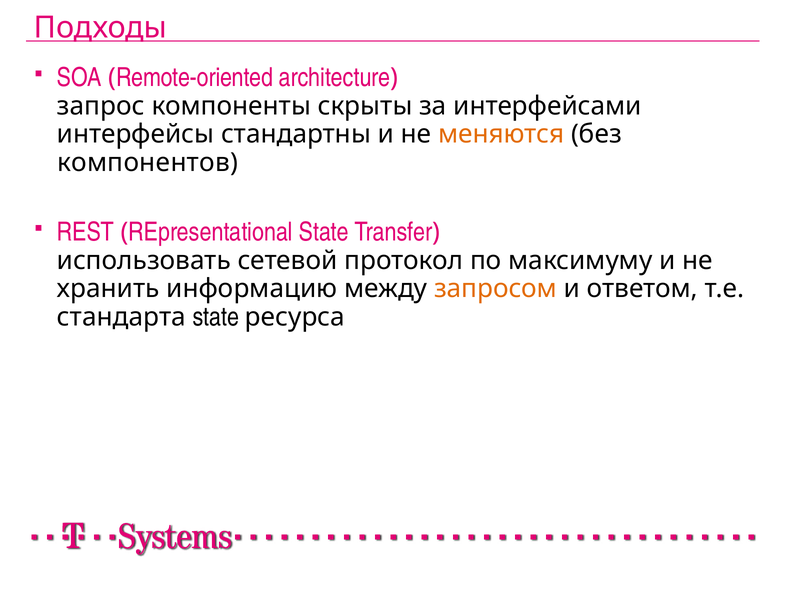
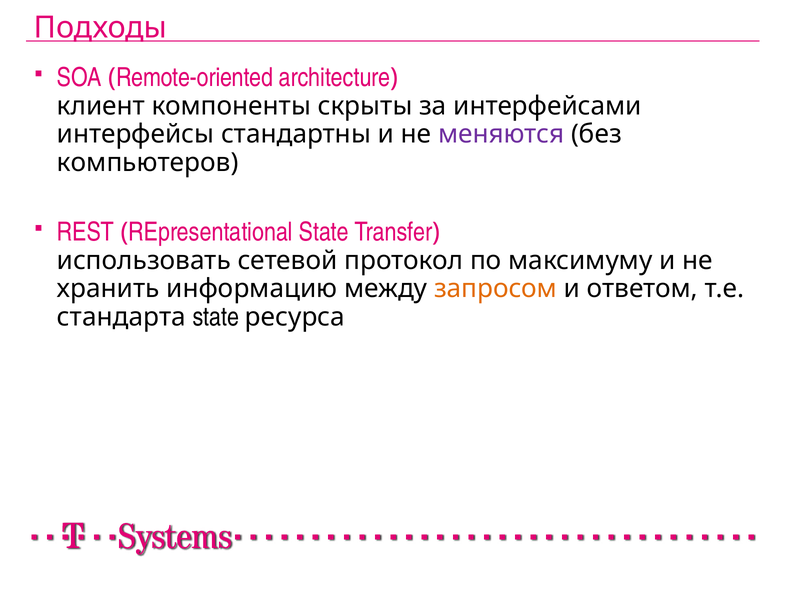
запрос: запрос -> клиент
меняются colour: orange -> purple
компонентов: компонентов -> компьютеров
